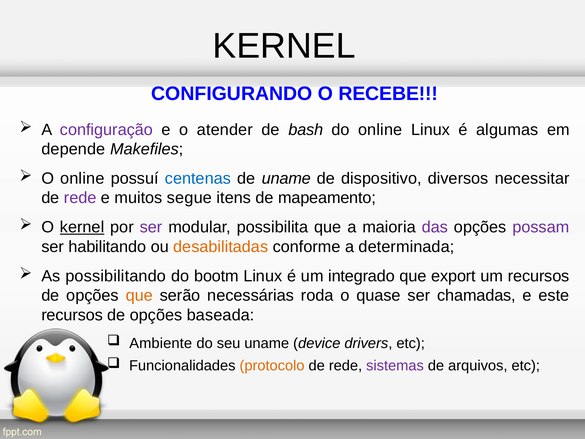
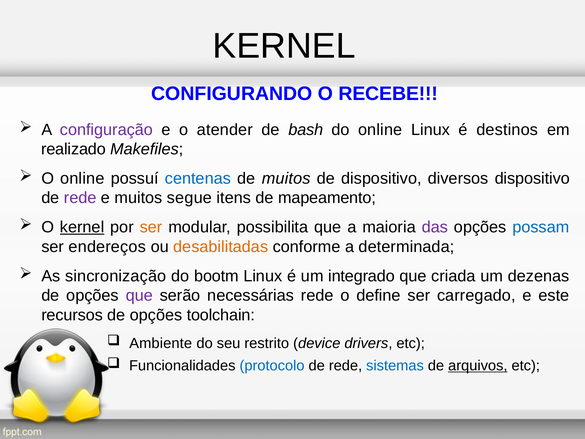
algumas: algumas -> destinos
depende: depende -> realizado
de uname: uname -> muitos
diversos necessitar: necessitar -> dispositivo
ser at (151, 227) colour: purple -> orange
possam colour: purple -> blue
habilitando: habilitando -> endereços
possibilitando: possibilitando -> sincronização
export: export -> criada
um recursos: recursos -> dezenas
que at (139, 295) colour: orange -> purple
necessárias roda: roda -> rede
quase: quase -> define
chamadas: chamadas -> carregado
baseada: baseada -> toolchain
seu uname: uname -> restrito
protocolo colour: orange -> blue
sistemas colour: purple -> blue
arquivos underline: none -> present
